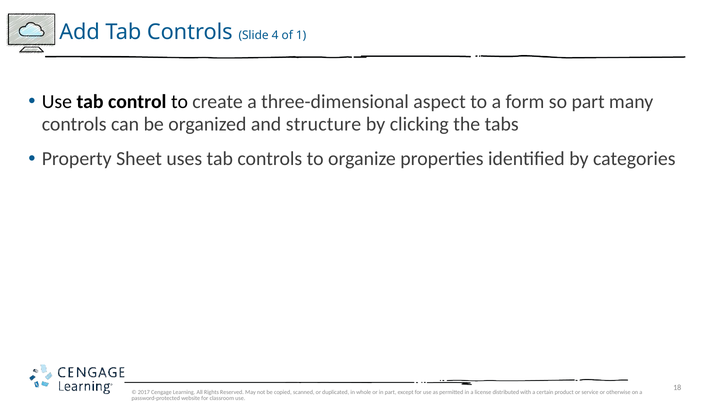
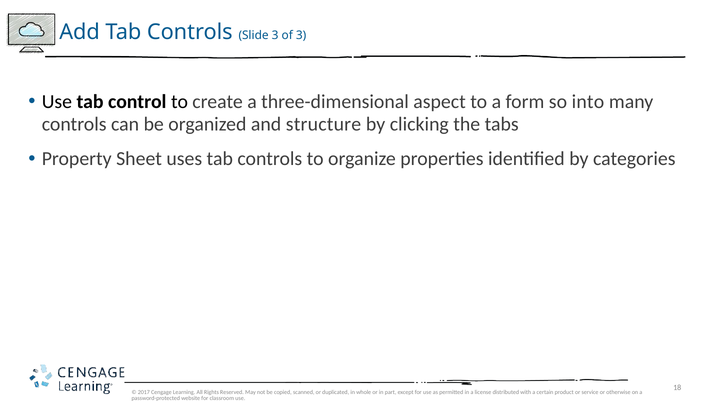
Slide 4: 4 -> 3
of 1: 1 -> 3
so part: part -> into
